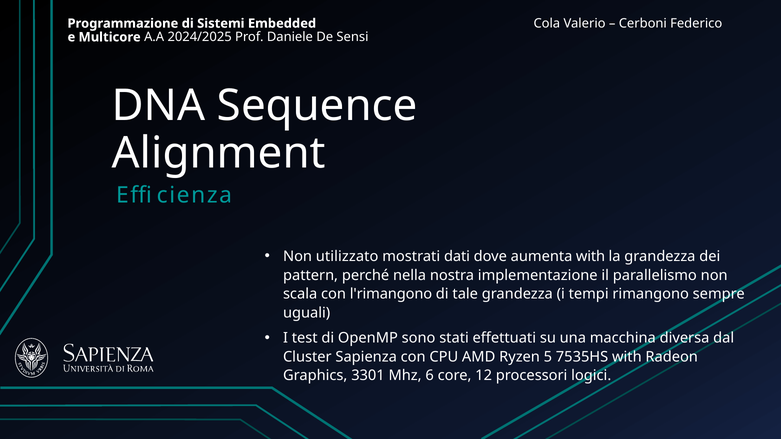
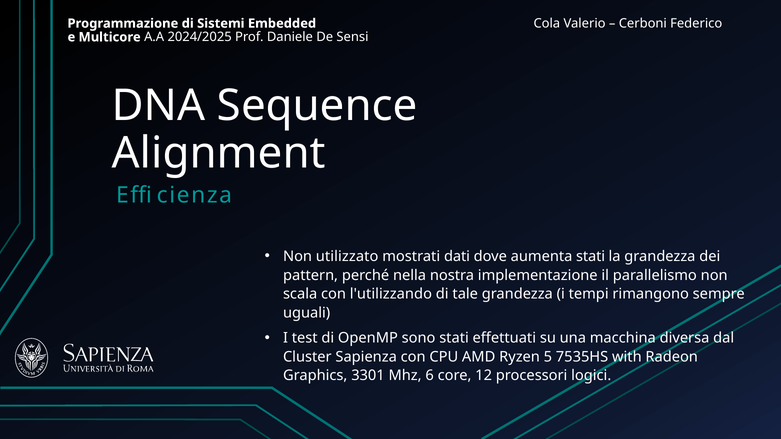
aumenta with: with -> stati
l'rimangono: l'rimangono -> l'utilizzando
